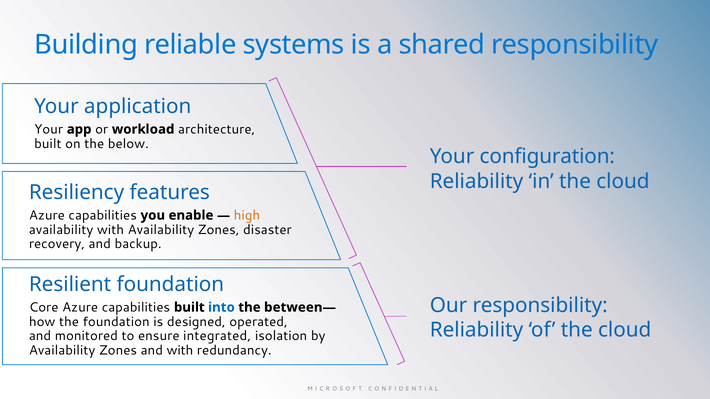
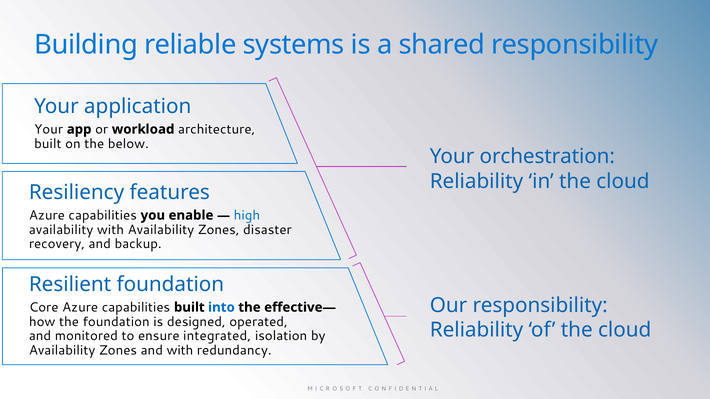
configuration: configuration -> orchestration
high colour: orange -> blue
between—: between— -> effective—
